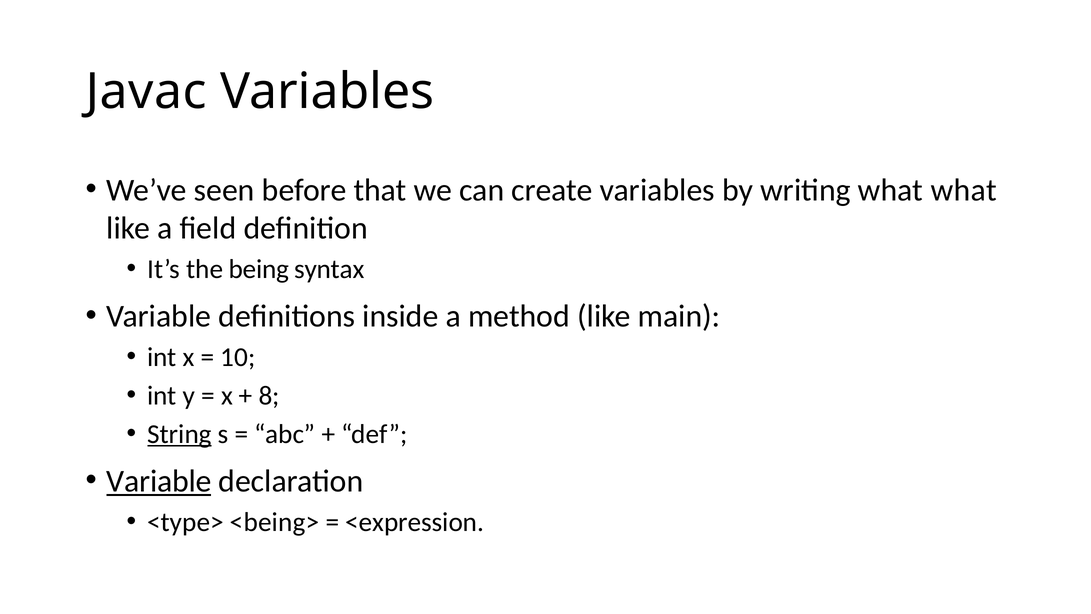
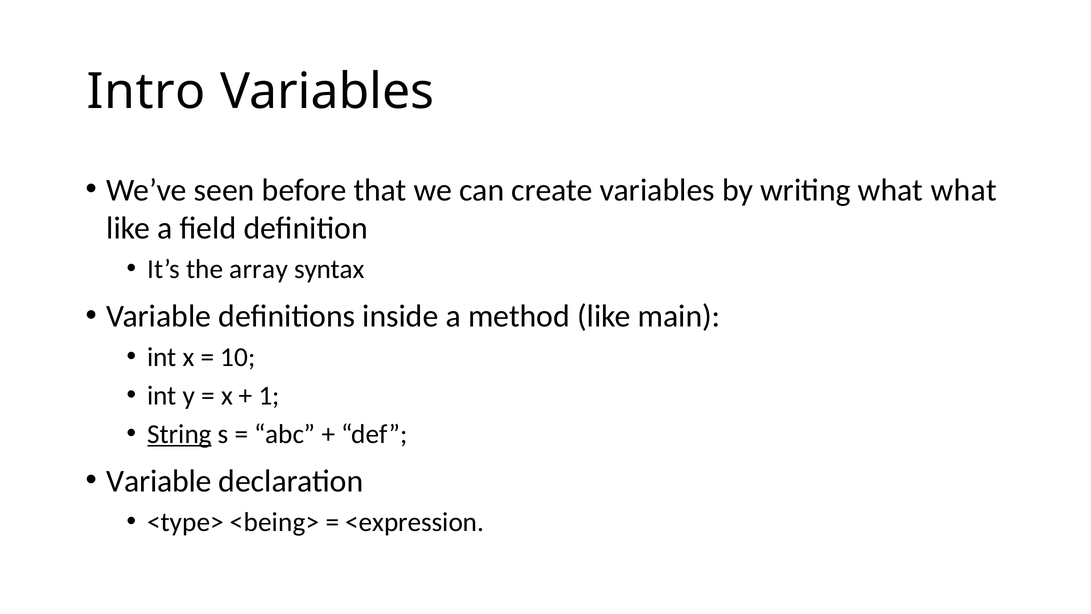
Javac: Javac -> Intro
being: being -> array
8: 8 -> 1
Variable at (159, 481) underline: present -> none
